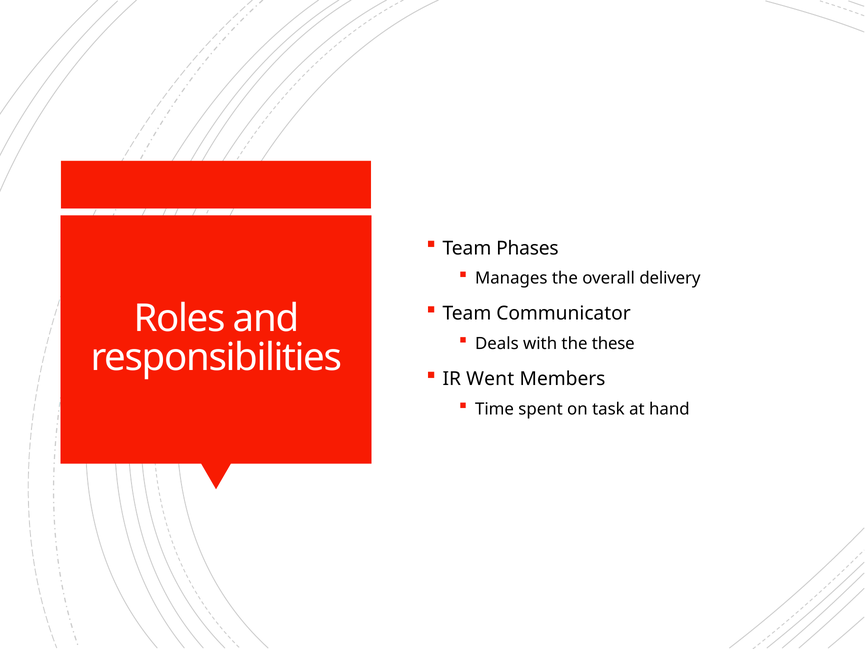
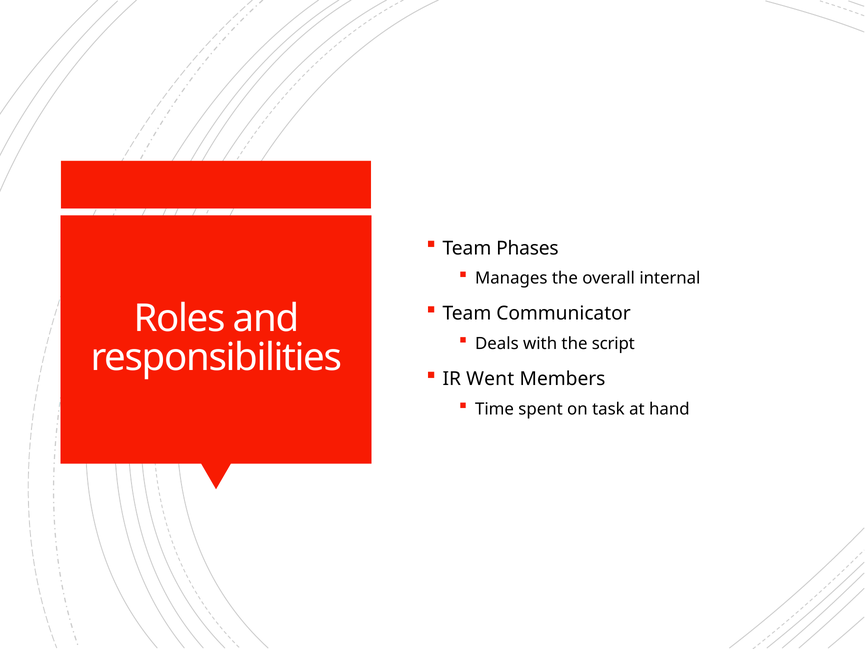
delivery: delivery -> internal
these: these -> script
